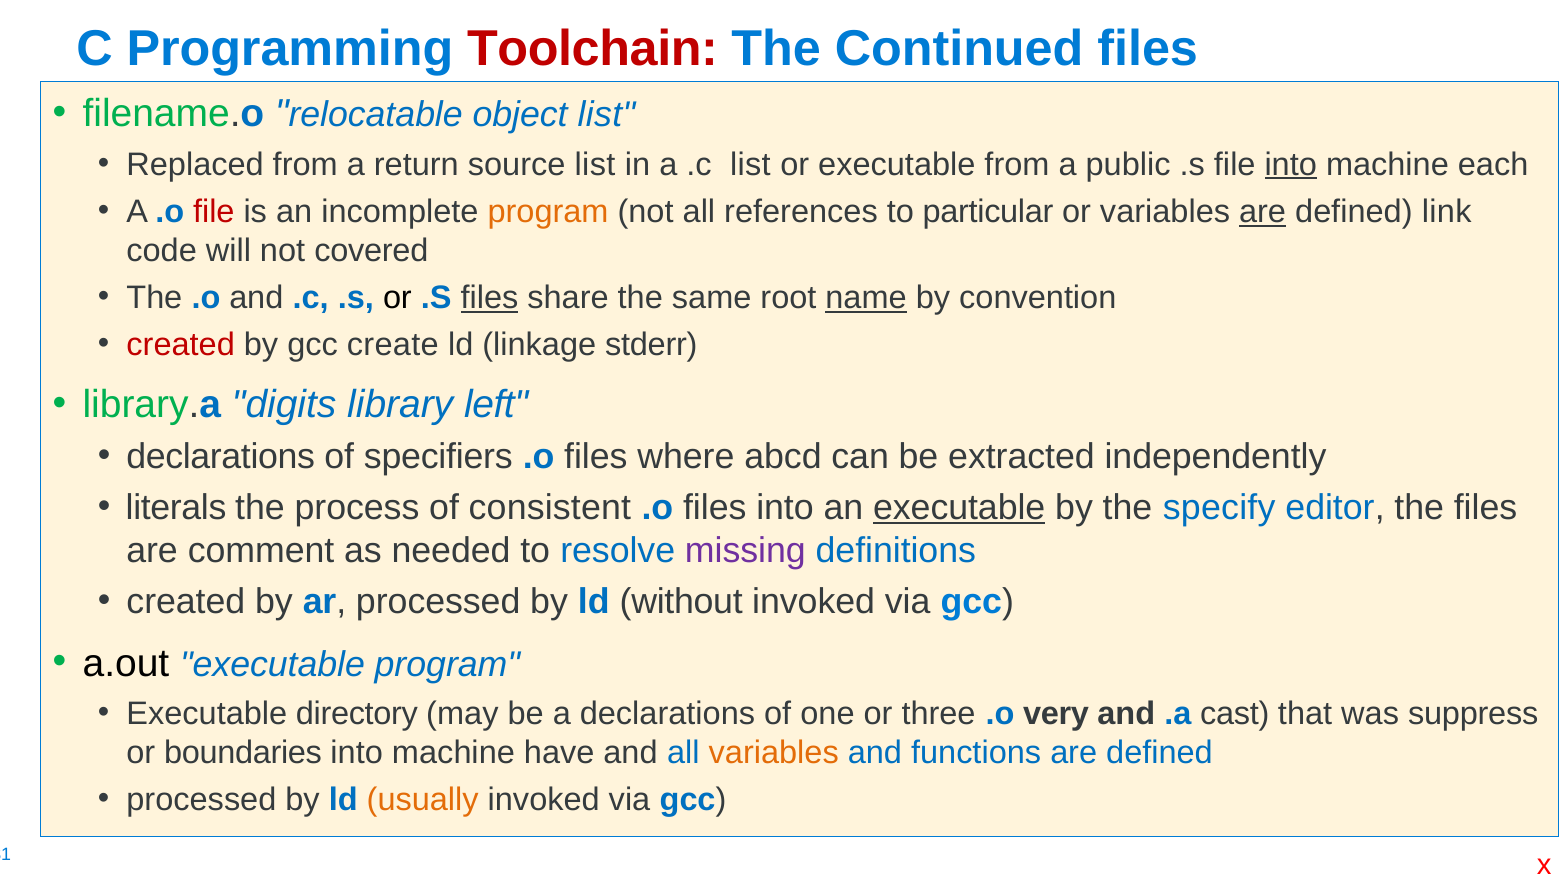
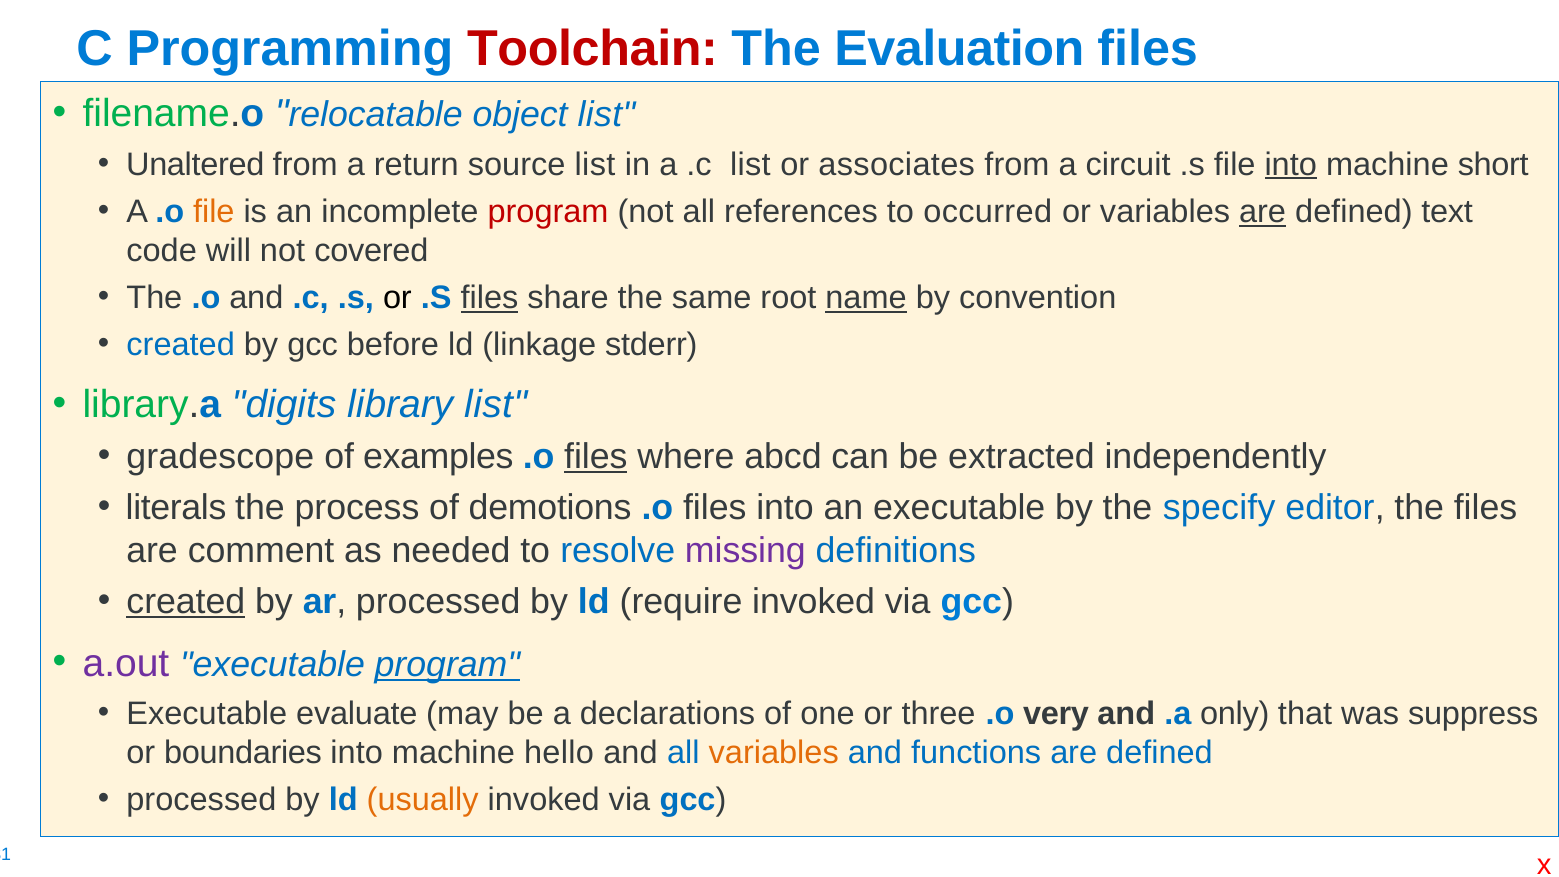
Continued: Continued -> Evaluation
Replaced: Replaced -> Unaltered
or executable: executable -> associates
public: public -> circuit
each: each -> short
file at (214, 212) colour: red -> orange
program at (548, 212) colour: orange -> red
particular: particular -> occurred
link: link -> text
created at (181, 345) colour: red -> blue
create: create -> before
library left: left -> list
declarations at (221, 457): declarations -> gradescope
specifiers: specifiers -> examples
files at (596, 457) underline: none -> present
consistent: consistent -> demotions
executable at (959, 508) underline: present -> none
created at (186, 602) underline: none -> present
without: without -> require
a.out colour: black -> purple
program at (447, 664) underline: none -> present
directory: directory -> evaluate
cast: cast -> only
have: have -> hello
